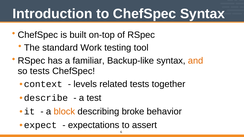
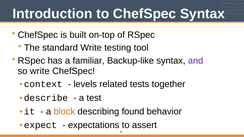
standard Work: Work -> Write
and colour: orange -> purple
so tests: tests -> write
broke: broke -> found
